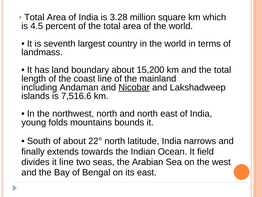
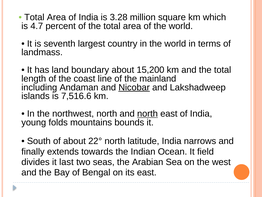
4.5: 4.5 -> 4.7
north at (147, 113) underline: none -> present
it line: line -> last
